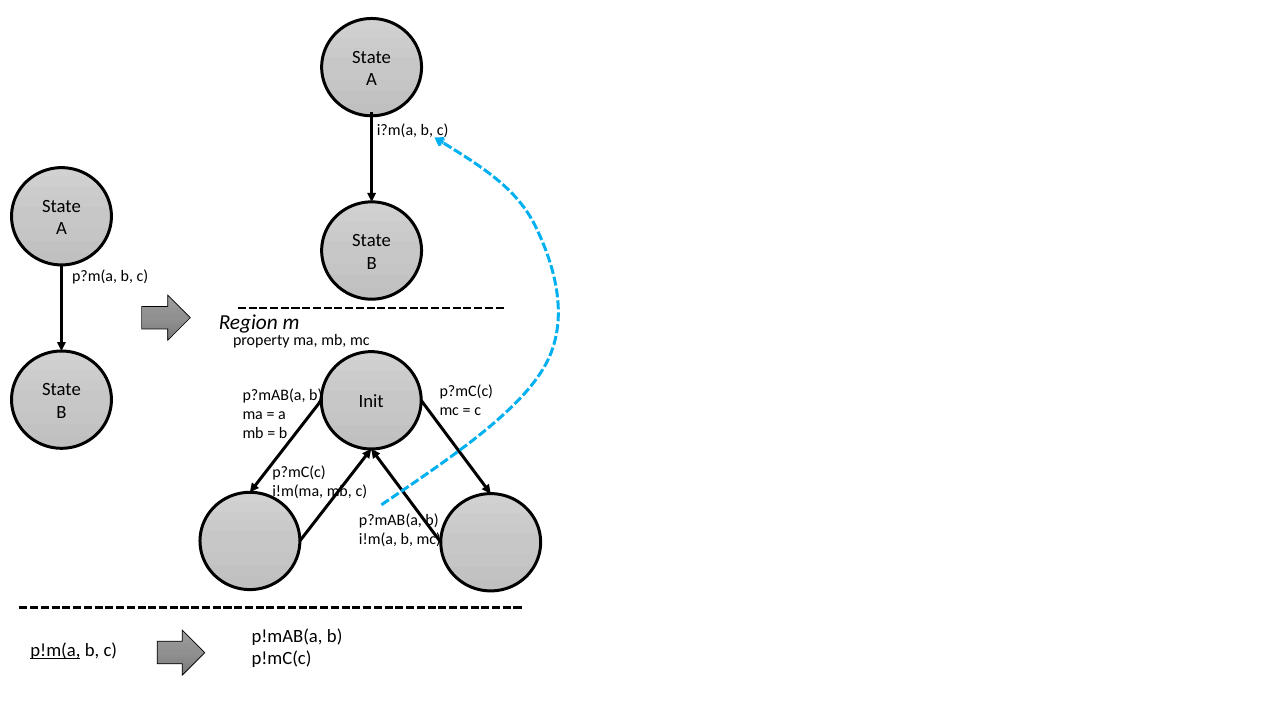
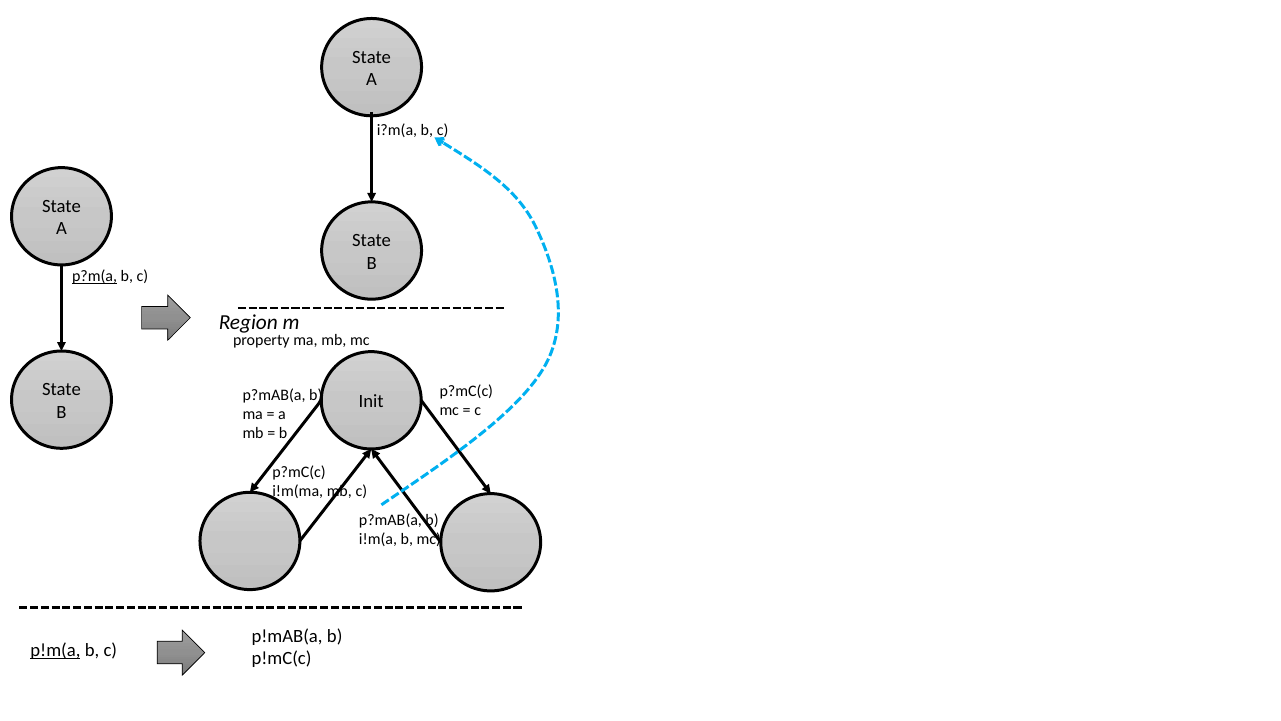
p?m(a underline: none -> present
